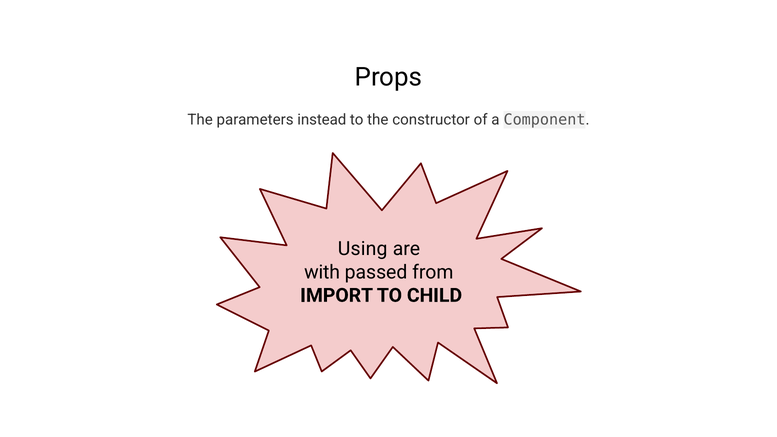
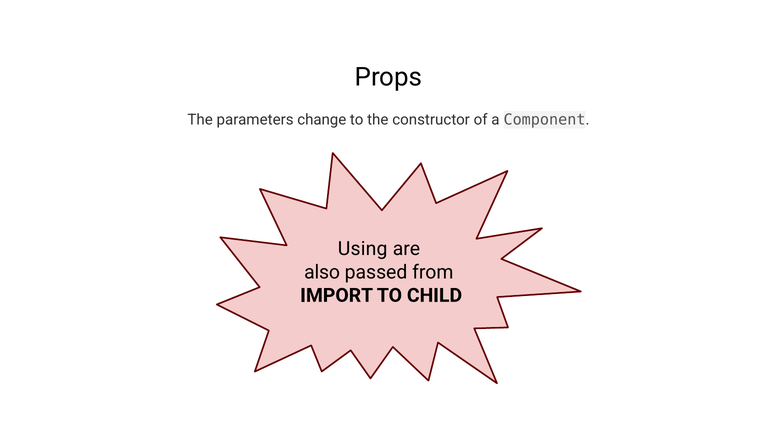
instead: instead -> change
with: with -> also
